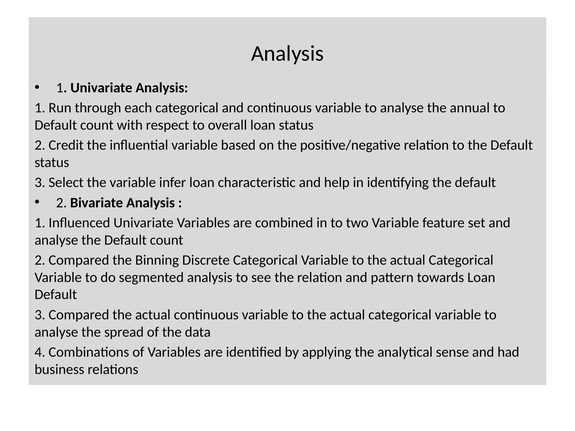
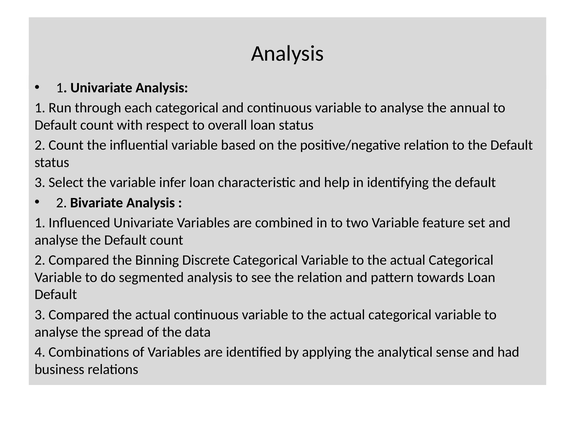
2 Credit: Credit -> Count
